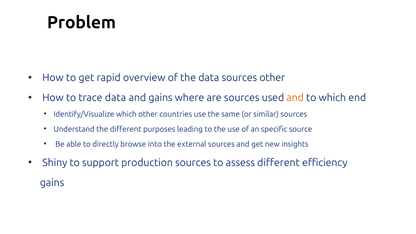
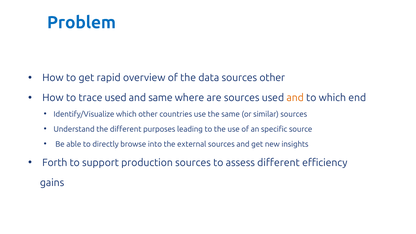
Problem colour: black -> blue
trace data: data -> used
and gains: gains -> same
Shiny: Shiny -> Forth
